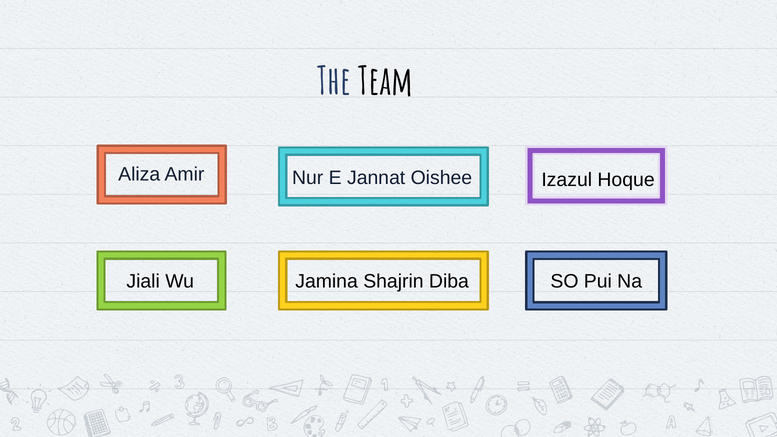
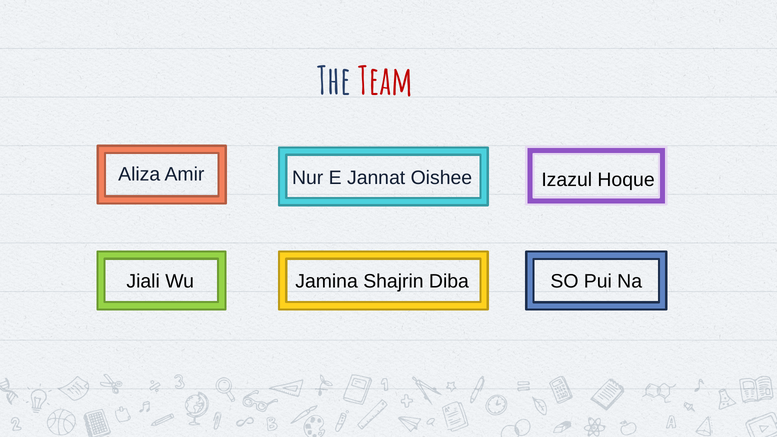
Team colour: black -> red
